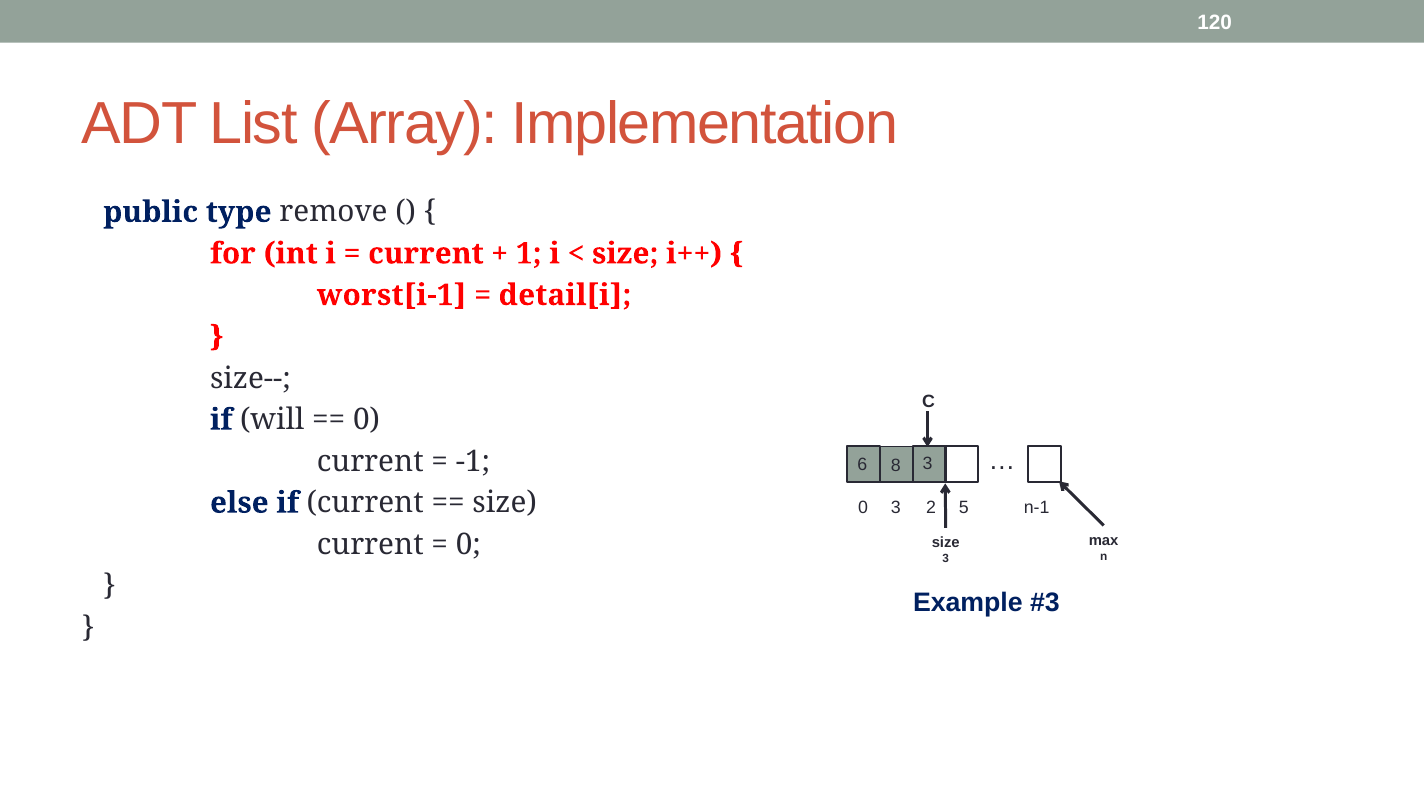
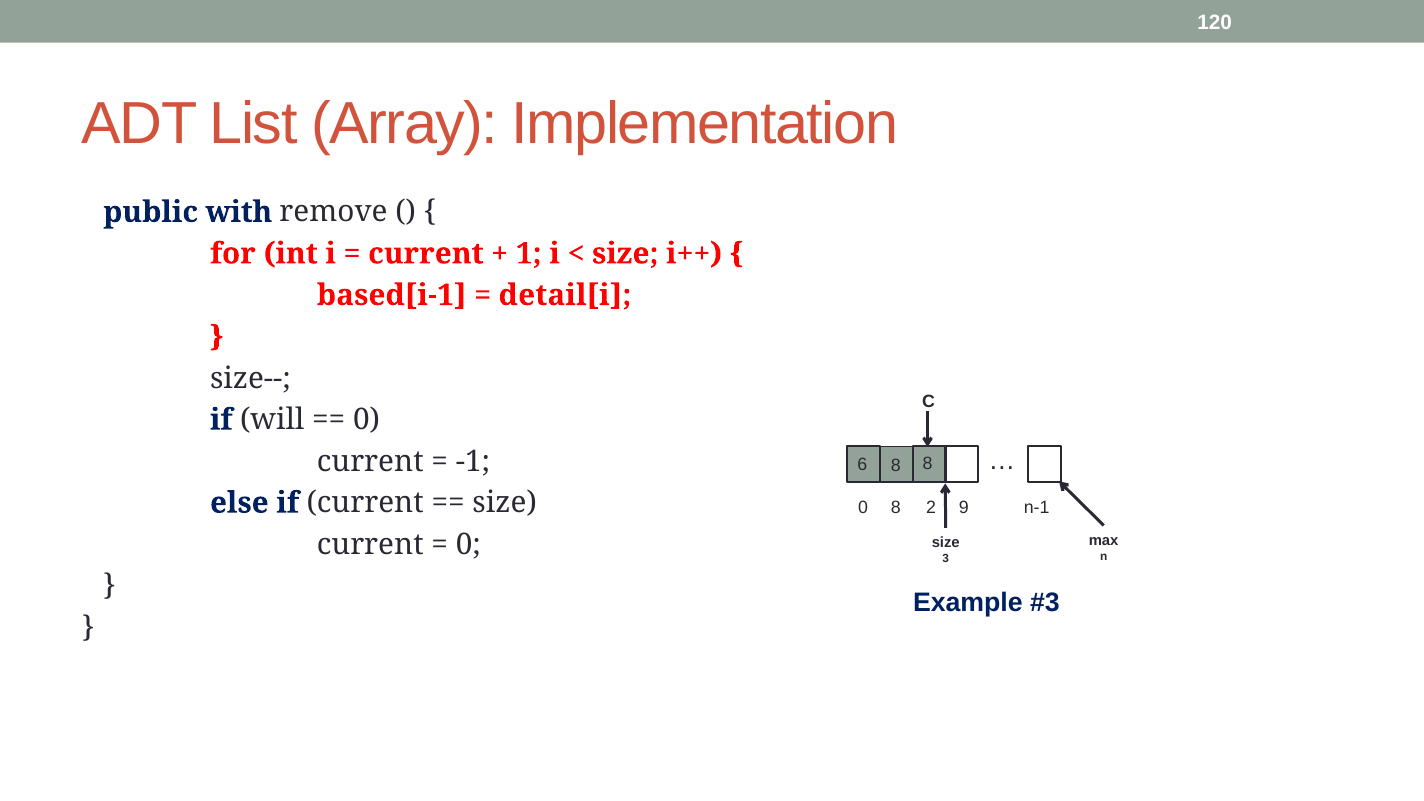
type: type -> with
worst[i-1: worst[i-1 -> based[i-1
8 3: 3 -> 8
0 3: 3 -> 8
5: 5 -> 9
